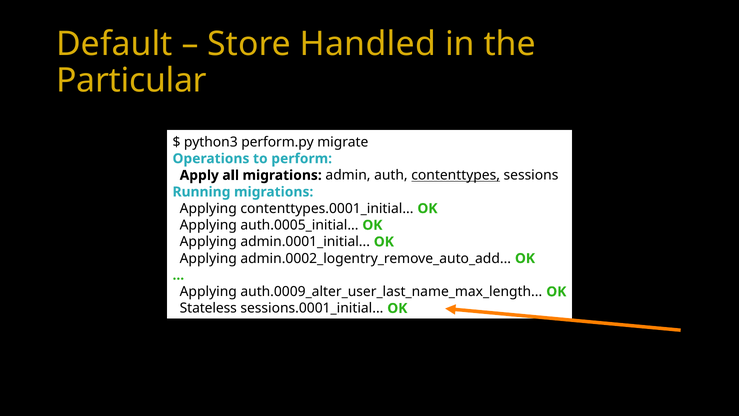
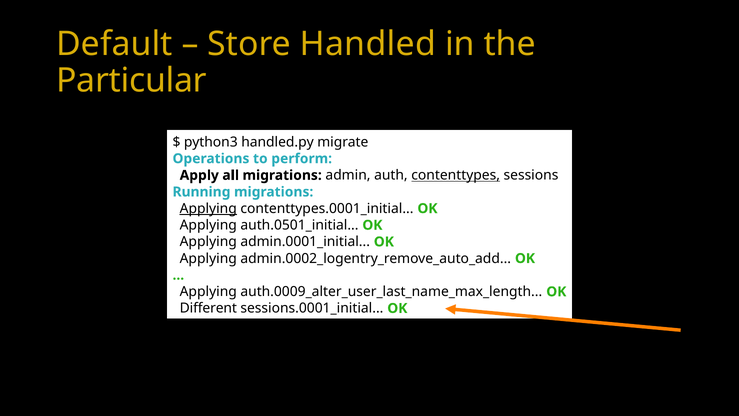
perform.py: perform.py -> handled.py
Applying at (208, 208) underline: none -> present
auth.0005_initial: auth.0005_initial -> auth.0501_initial
Stateless: Stateless -> Different
